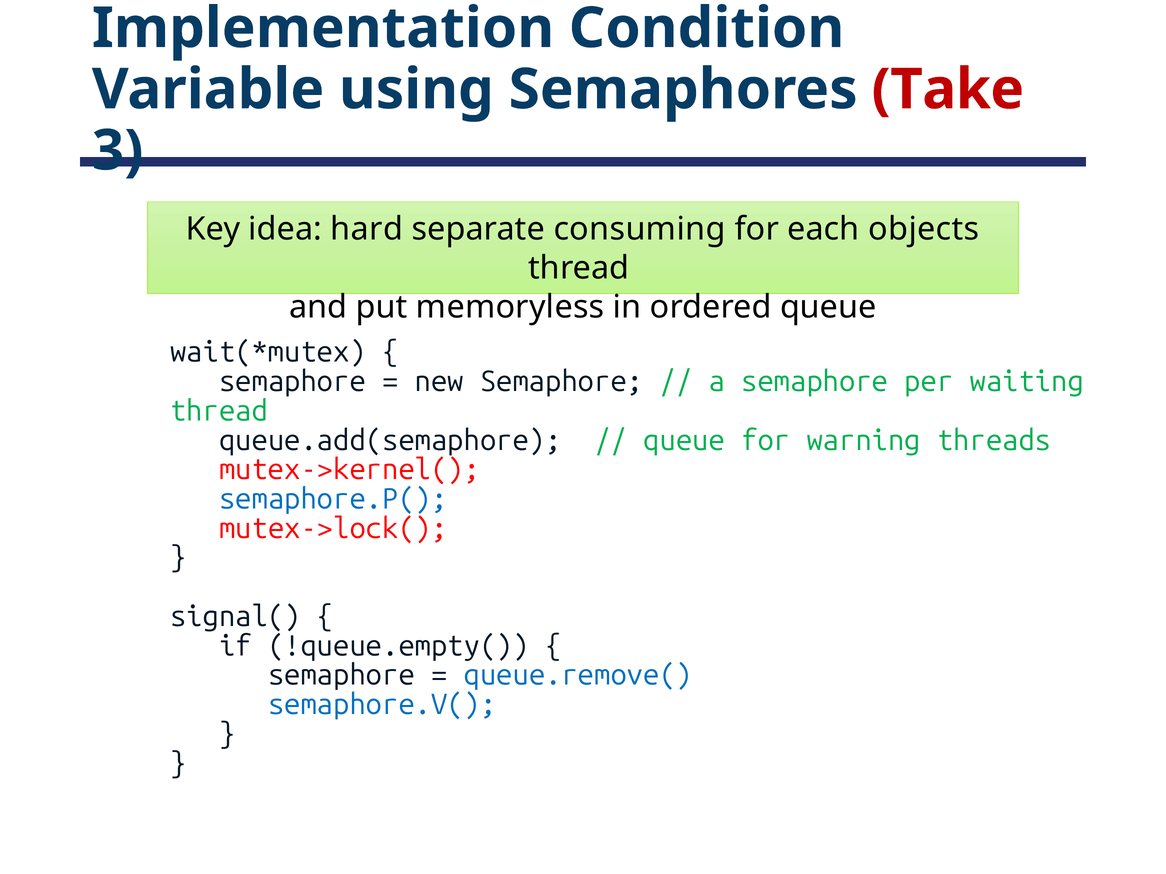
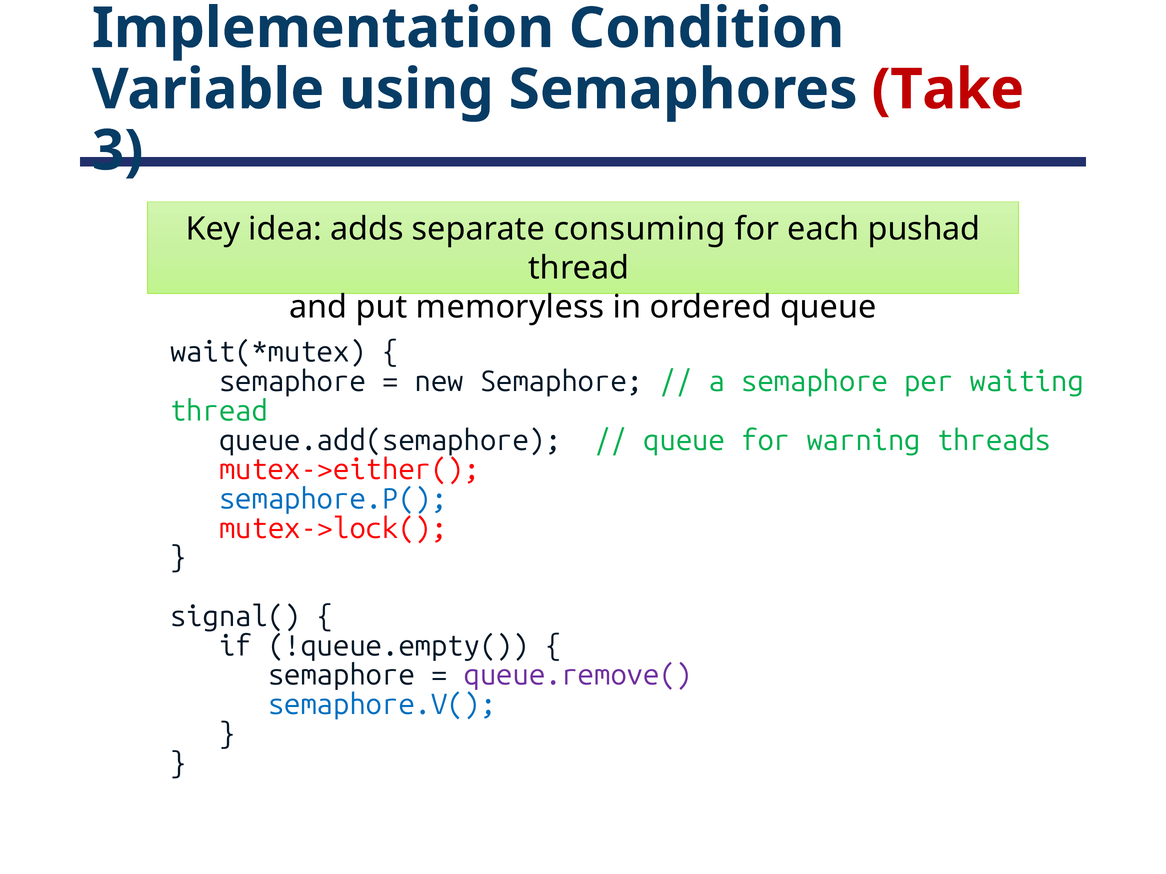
hard: hard -> adds
objects: objects -> pushad
mutex->kernel(: mutex->kernel( -> mutex->either(
queue.remove( colour: blue -> purple
